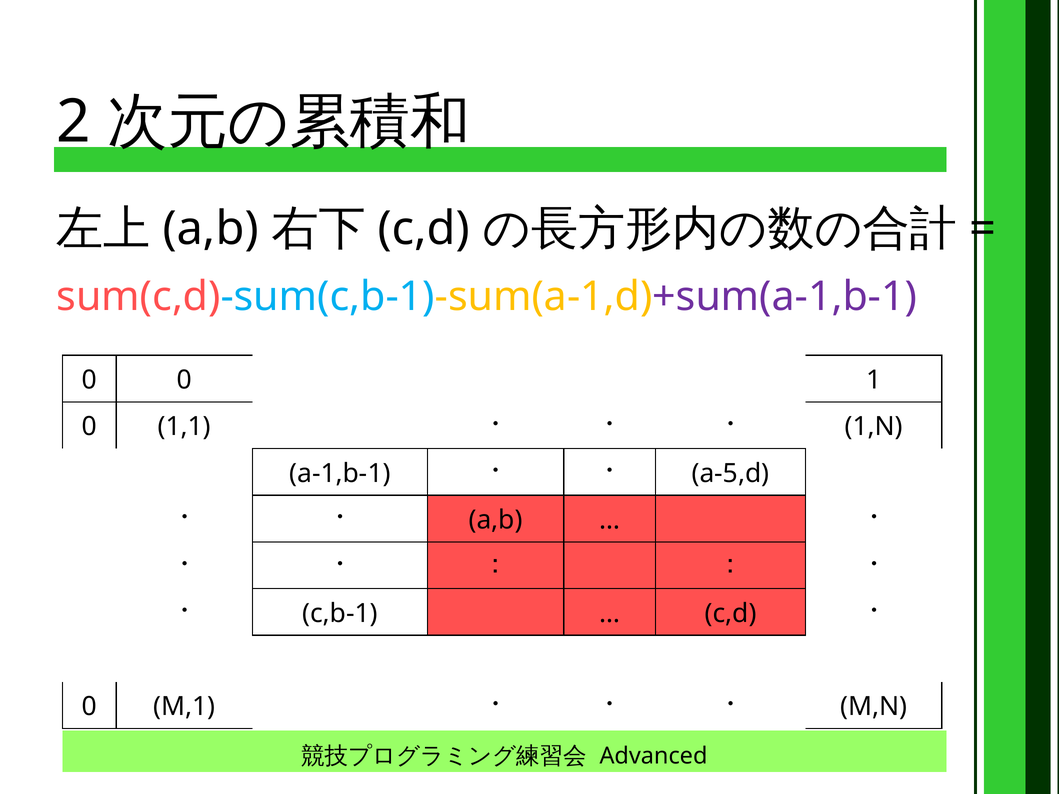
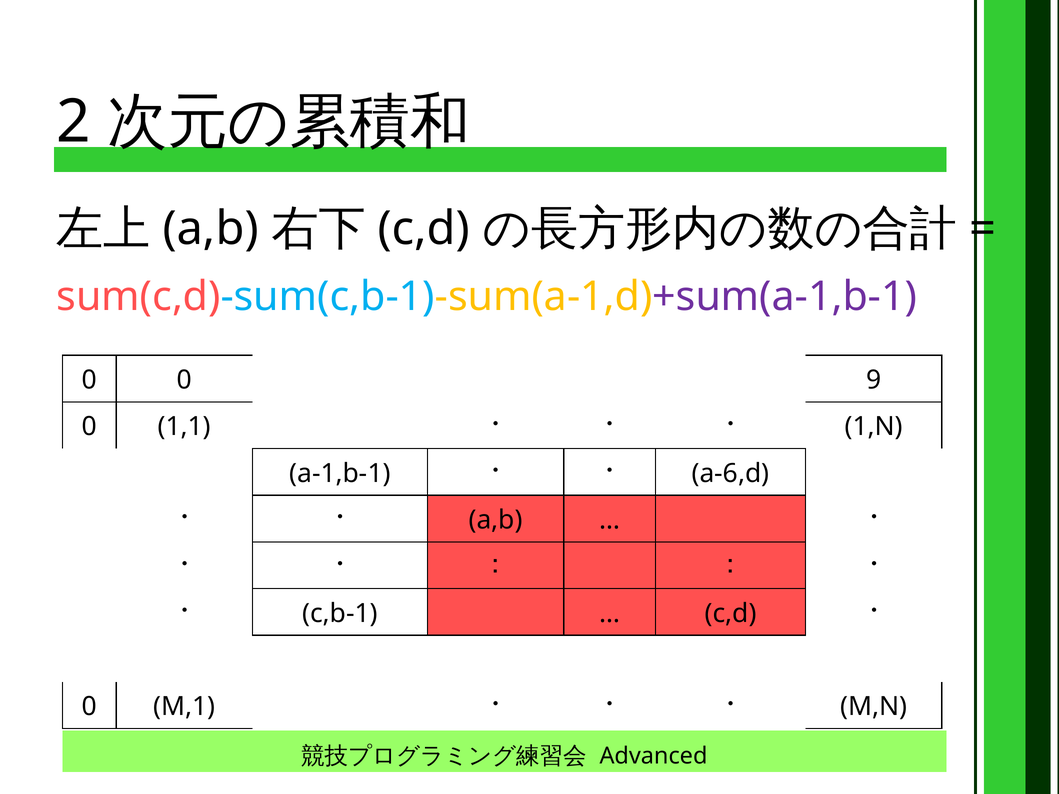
1: 1 -> 9
a-5,d: a-5,d -> a-6,d
